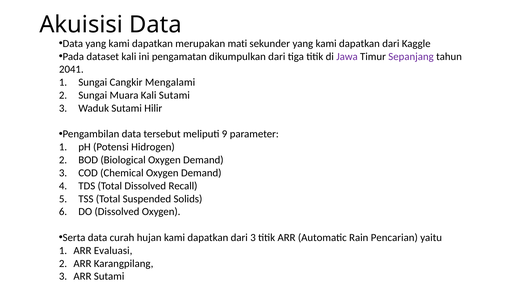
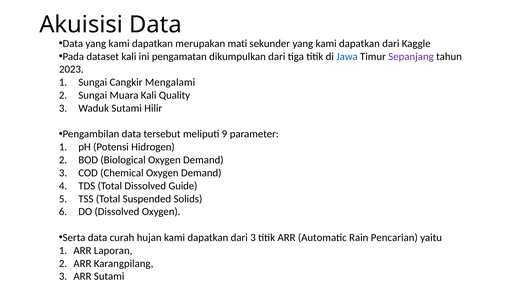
Jawa colour: purple -> blue
2041: 2041 -> 2023
Kali Sutami: Sutami -> Quality
Recall: Recall -> Guide
Evaluasi: Evaluasi -> Laporan
